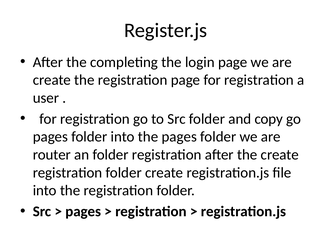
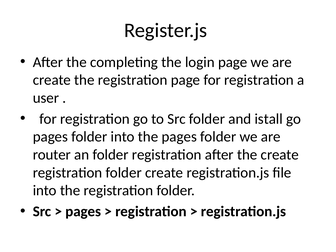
copy: copy -> istall
